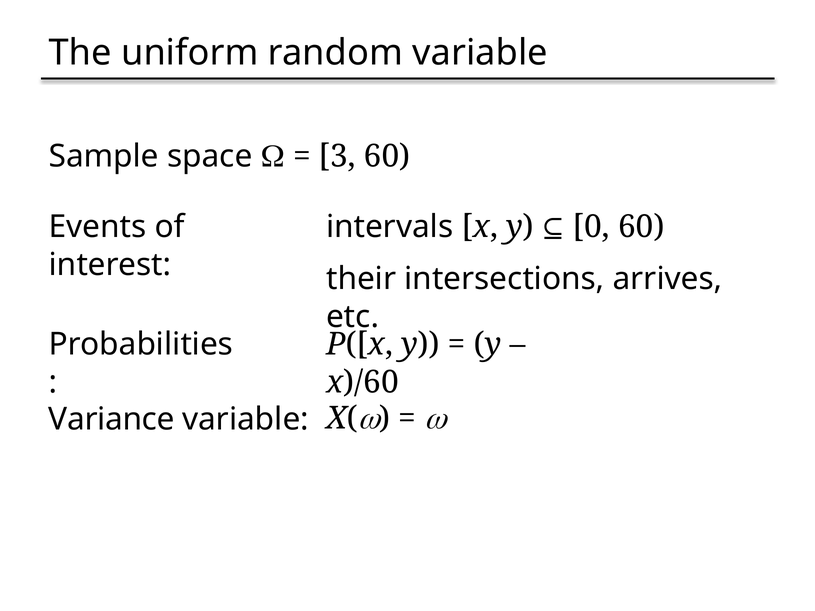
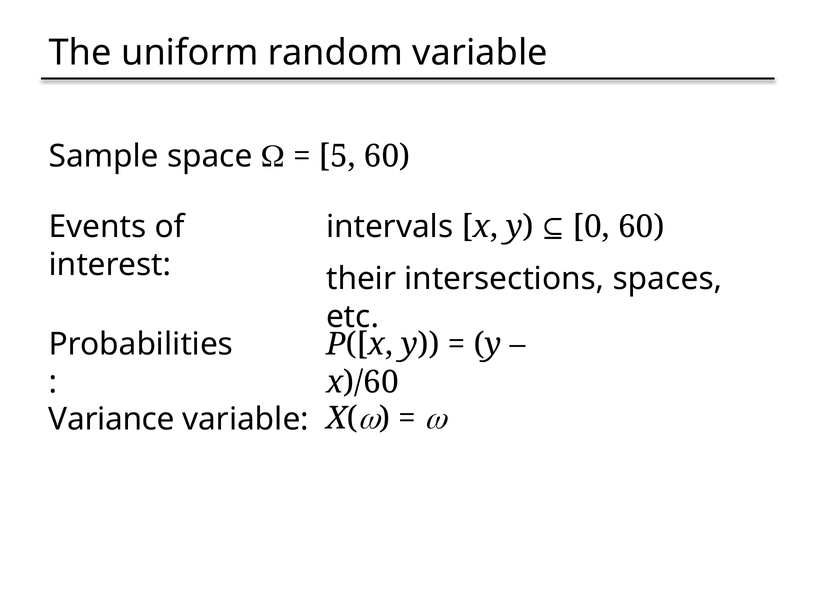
3: 3 -> 5
arrives: arrives -> spaces
